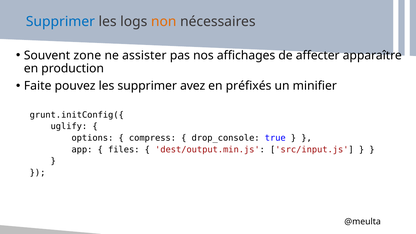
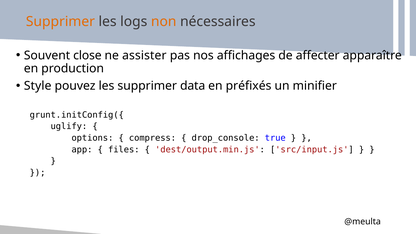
Supprimer at (60, 22) colour: blue -> orange
zone: zone -> close
Faite: Faite -> Style
avez: avez -> data
